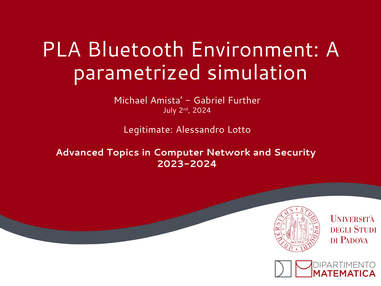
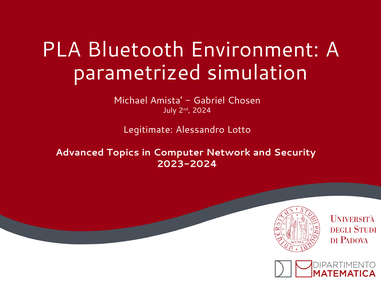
Further: Further -> Chosen
